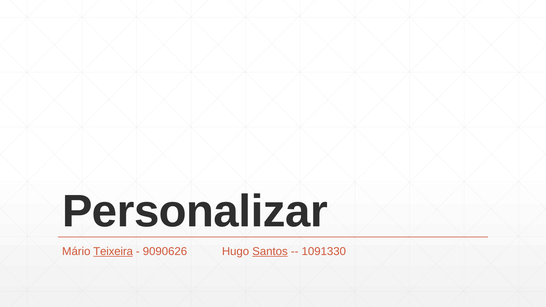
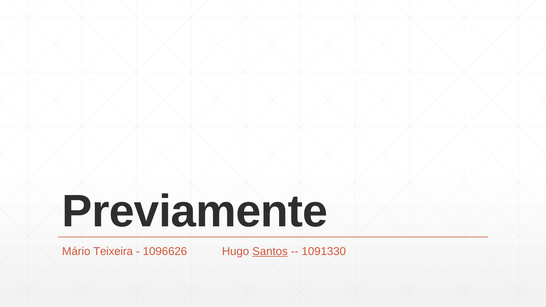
Personalizar: Personalizar -> Previamente
Teixeira underline: present -> none
9090626: 9090626 -> 1096626
